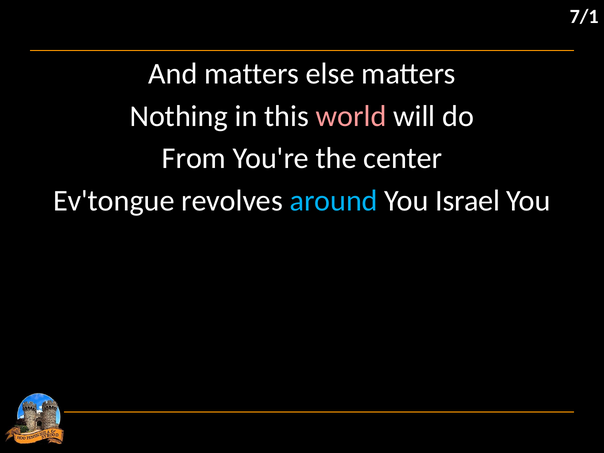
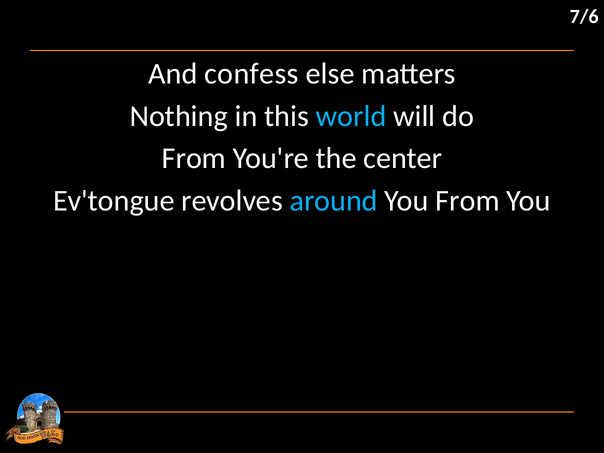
7/1: 7/1 -> 7/6
And matters: matters -> confess
world colour: pink -> light blue
You Israel: Israel -> From
